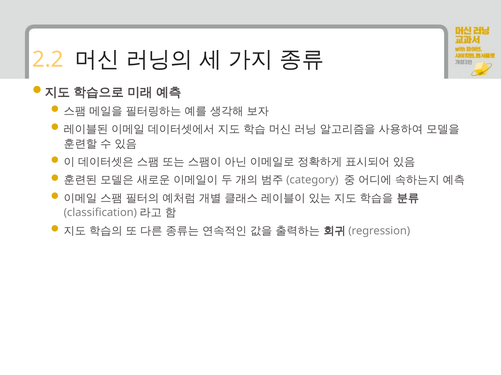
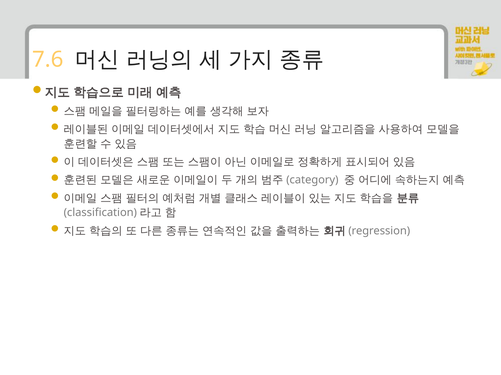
2.2: 2.2 -> 7.6
